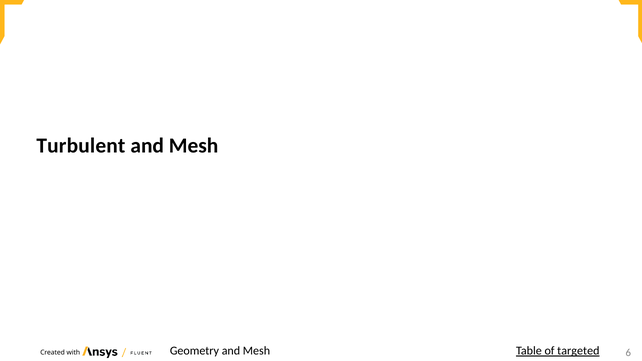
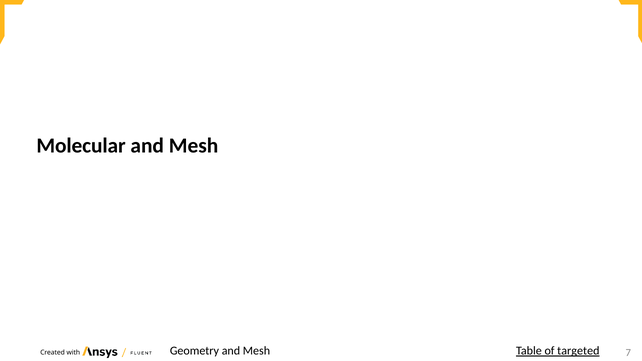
Turbulent: Turbulent -> Molecular
6: 6 -> 7
